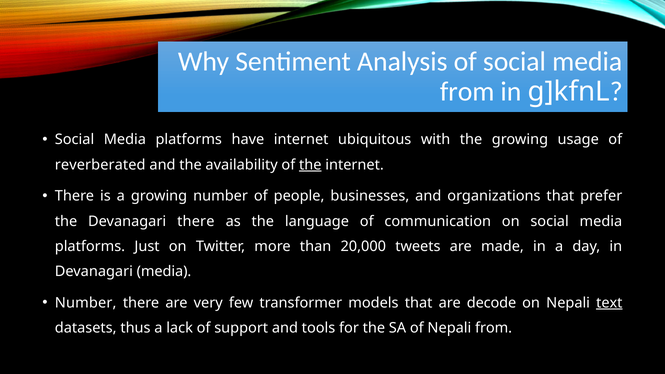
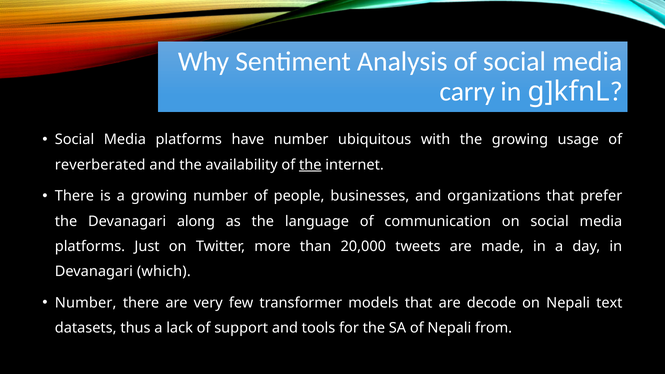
from at (467, 92): from -> carry
have internet: internet -> number
Devanagari there: there -> along
Devanagari media: media -> which
text underline: present -> none
